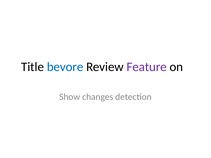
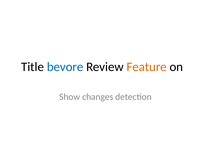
Feature colour: purple -> orange
